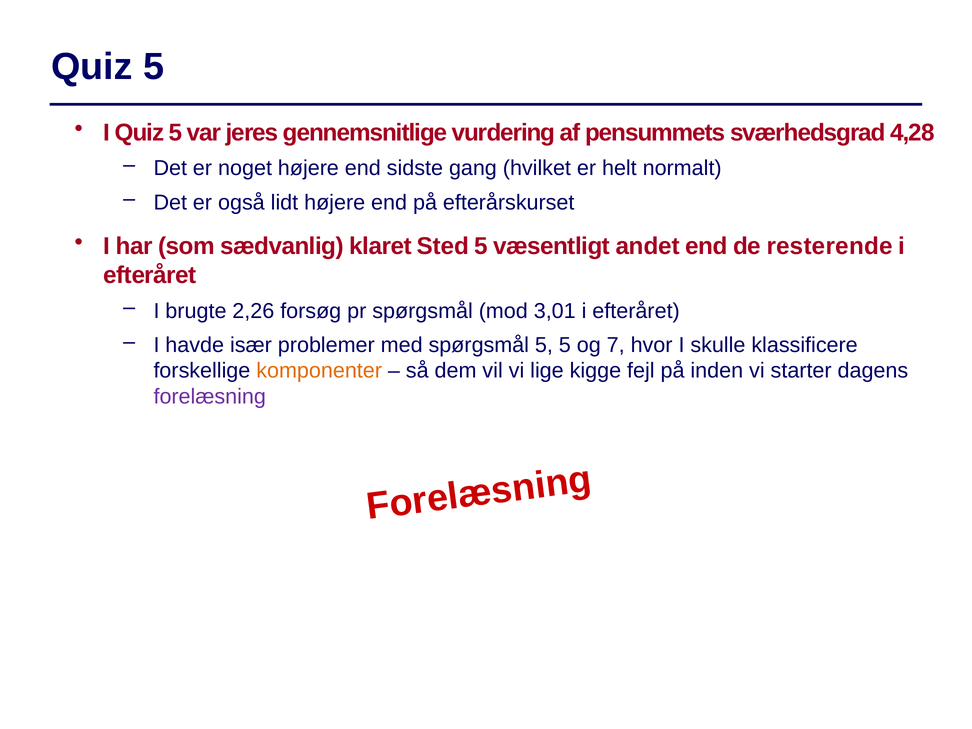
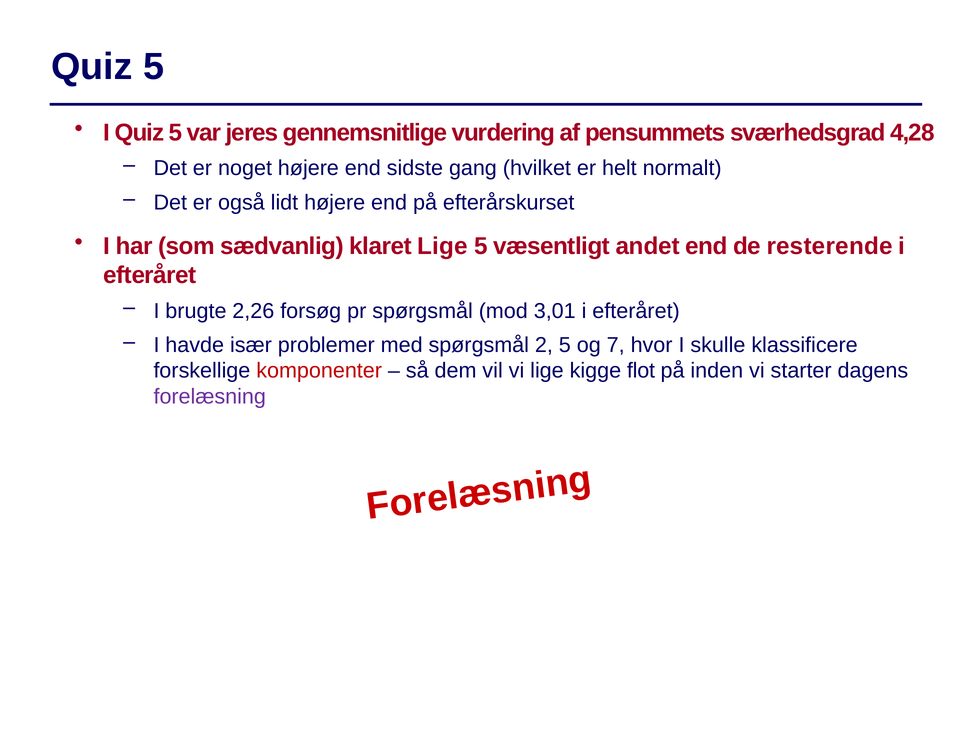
klaret Sted: Sted -> Lige
spørgsmål 5: 5 -> 2
komponenter colour: orange -> red
fejl: fejl -> flot
